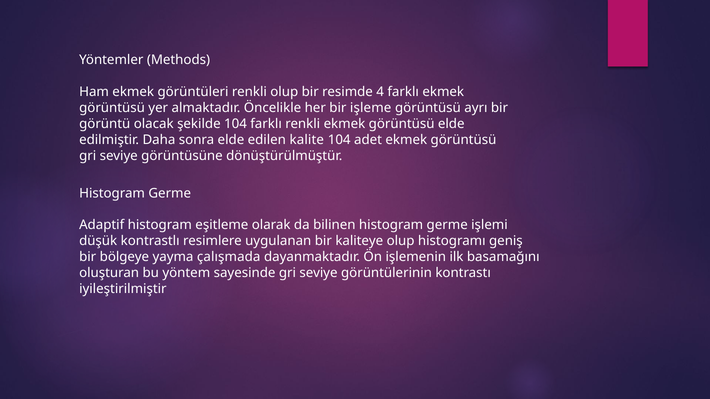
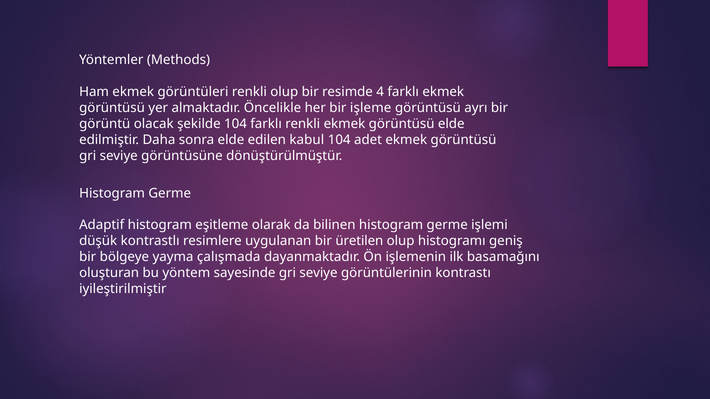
kalite: kalite -> kabul
kaliteye: kaliteye -> üretilen
